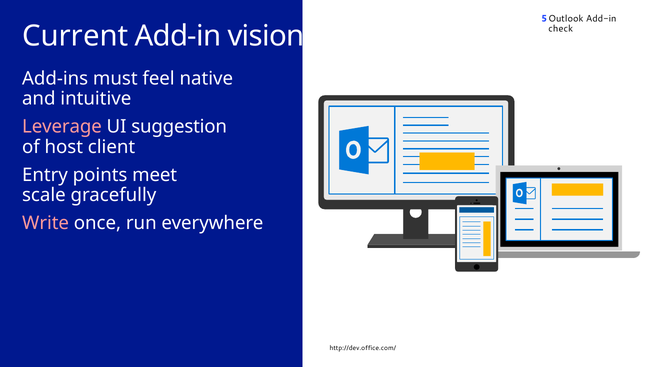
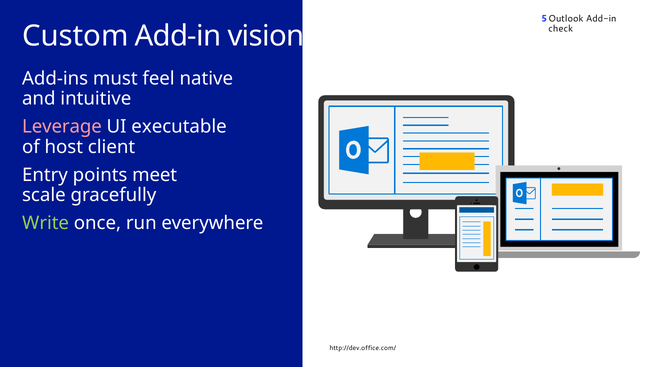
Current: Current -> Custom
suggestion: suggestion -> executable
Write colour: pink -> light green
